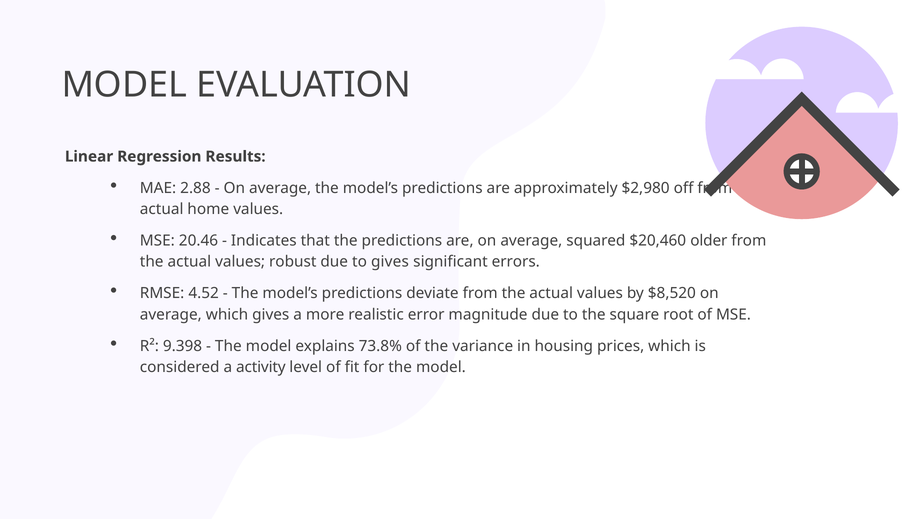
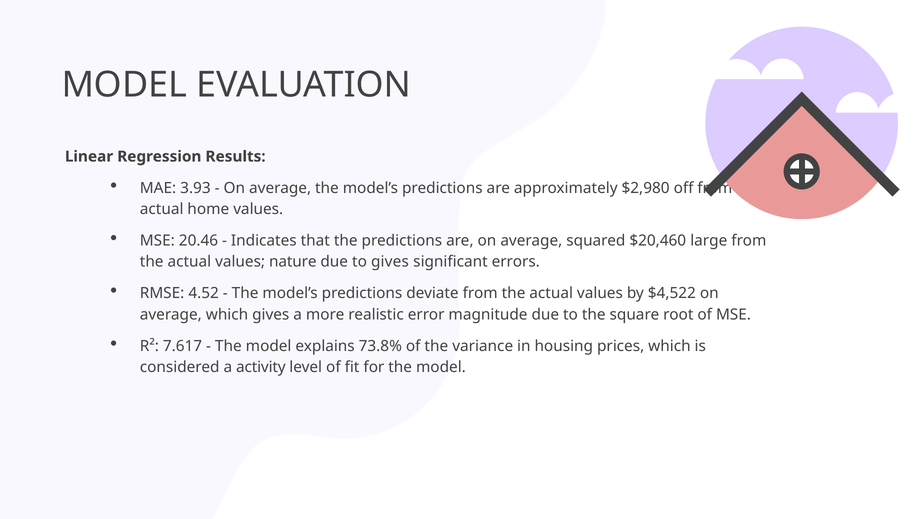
2.88: 2.88 -> 3.93
older: older -> large
robust: robust -> nature
$8,520: $8,520 -> $4,522
9.398: 9.398 -> 7.617
